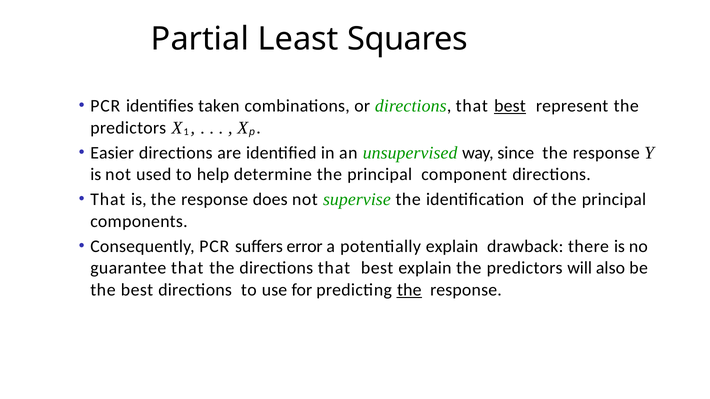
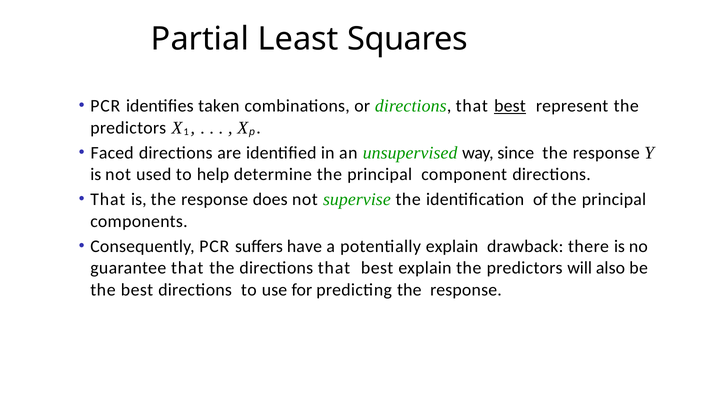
Easier: Easier -> Faced
error: error -> have
the at (409, 290) underline: present -> none
